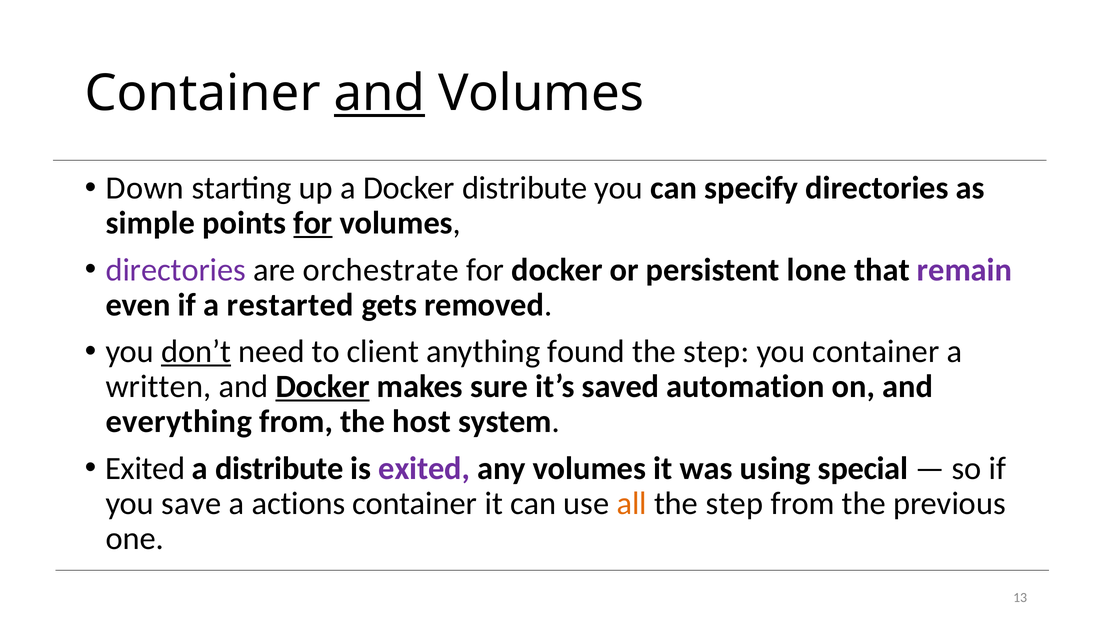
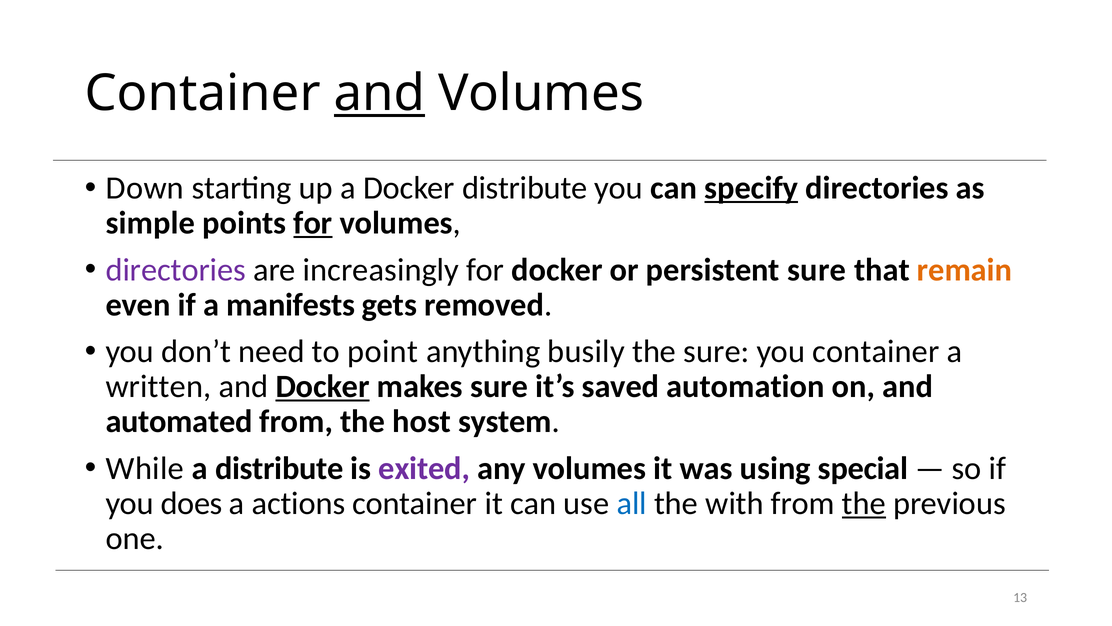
specify underline: none -> present
orchestrate: orchestrate -> increasingly
persistent lone: lone -> sure
remain colour: purple -> orange
restarted: restarted -> manifests
don’t underline: present -> none
client: client -> point
found: found -> busily
step at (716, 351): step -> sure
everything: everything -> automated
Exited at (145, 468): Exited -> While
save: save -> does
all colour: orange -> blue
step at (734, 503): step -> with
the at (864, 503) underline: none -> present
